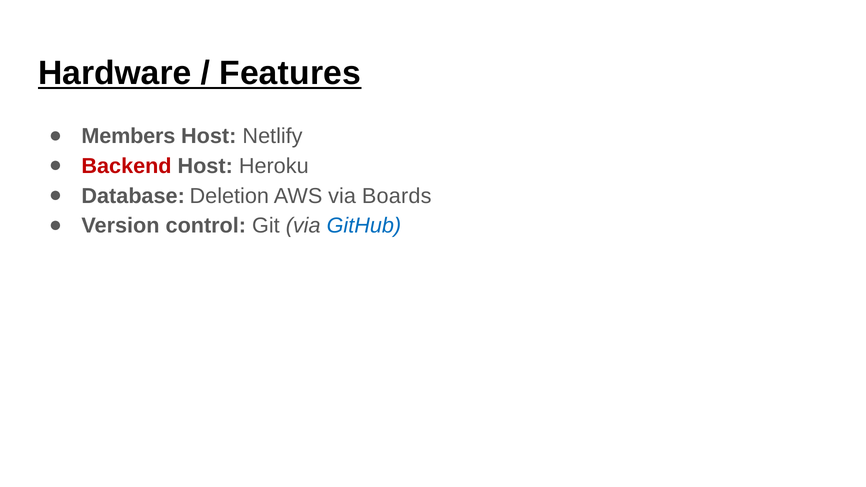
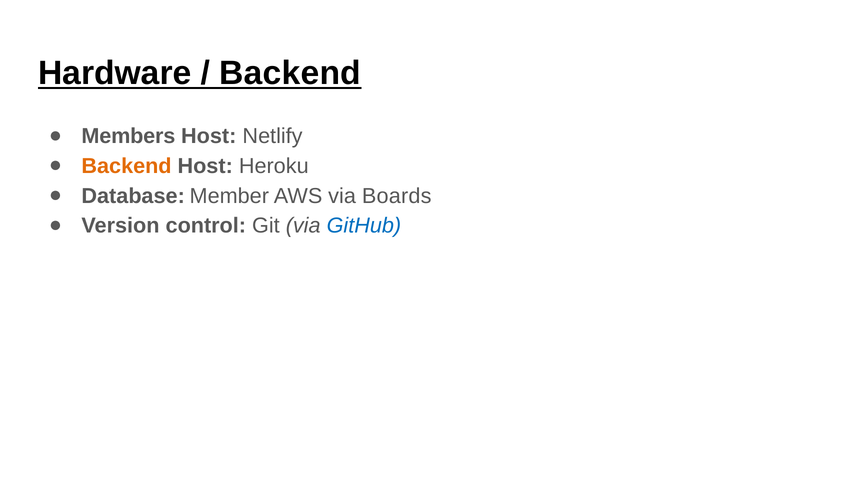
Features at (290, 73): Features -> Backend
Backend at (127, 166) colour: red -> orange
Deletion: Deletion -> Member
